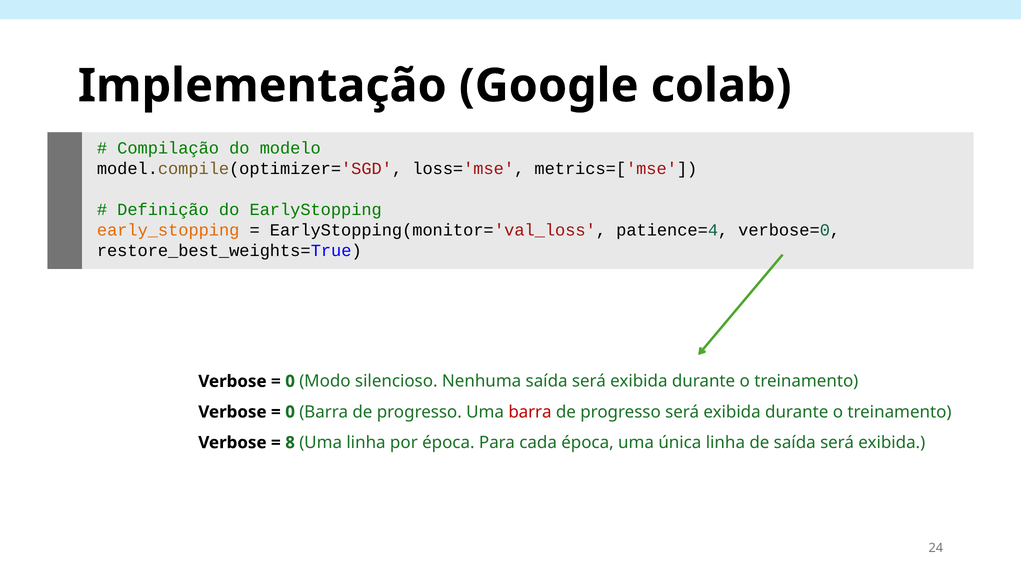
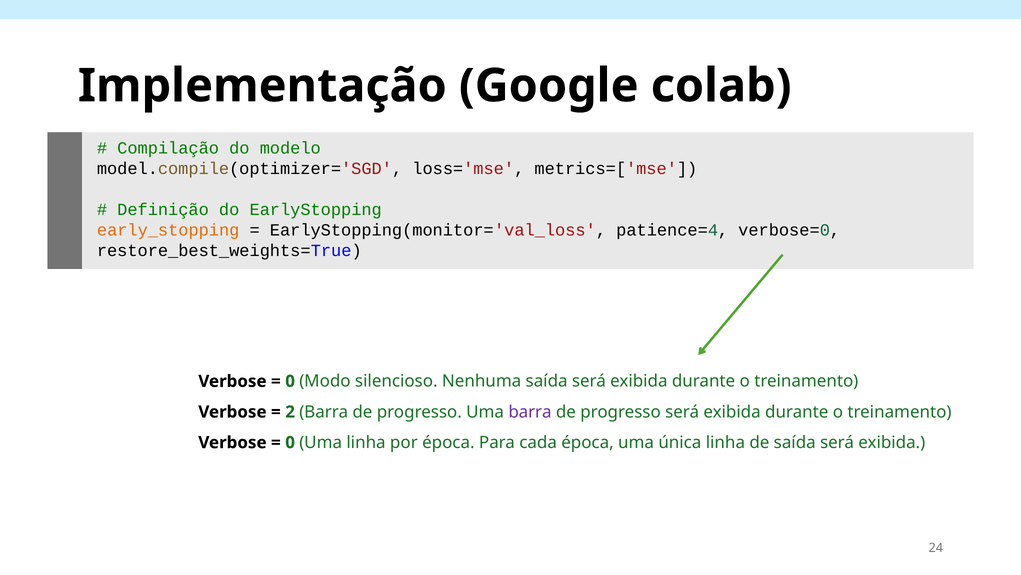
0 at (290, 411): 0 -> 2
barra at (530, 411) colour: red -> purple
8 at (290, 442): 8 -> 0
